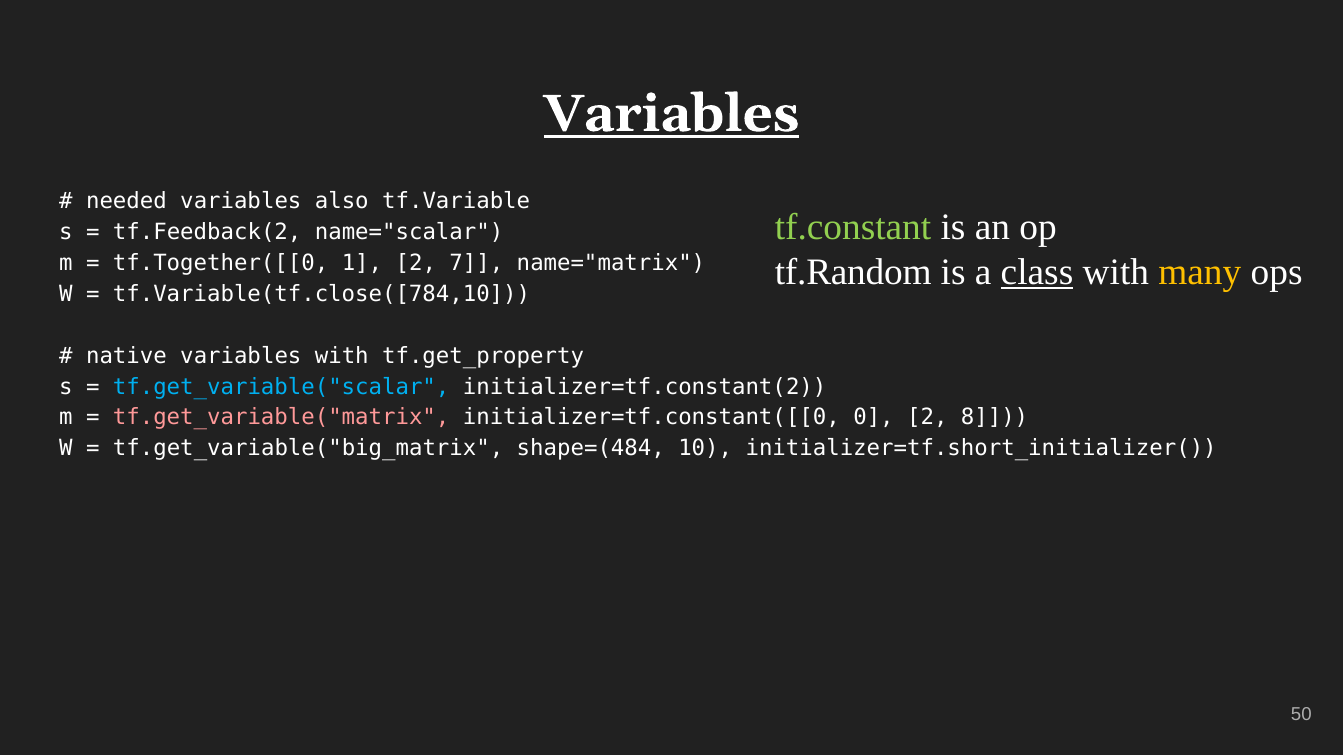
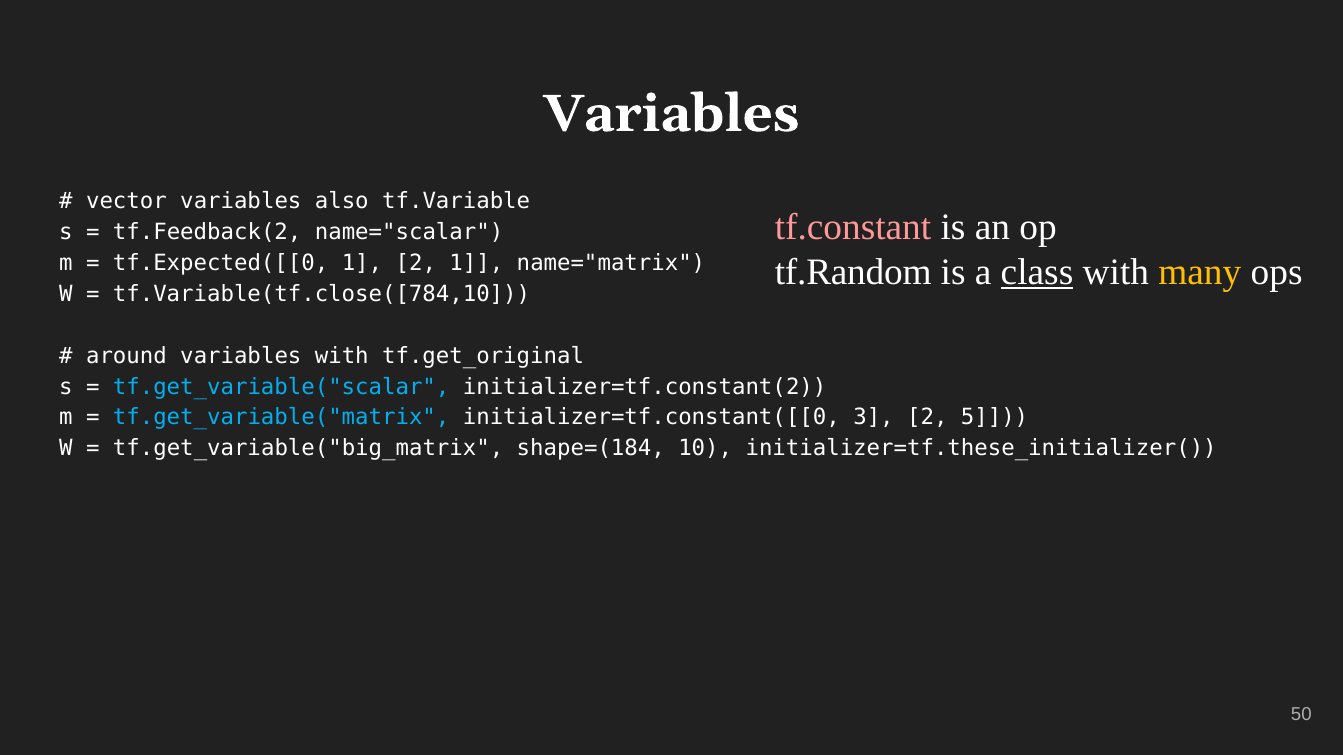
Variables at (671, 114) underline: present -> none
needed: needed -> vector
tf.constant colour: light green -> pink
tf.Together([[0: tf.Together([[0 -> tf.Expected([[0
2 7: 7 -> 1
native: native -> around
tf.get_property: tf.get_property -> tf.get_original
tf.get_variable("matrix colour: pink -> light blue
0: 0 -> 3
8: 8 -> 5
shape=(484: shape=(484 -> shape=(184
initializer=tf.short_initializer(: initializer=tf.short_initializer( -> initializer=tf.these_initializer(
